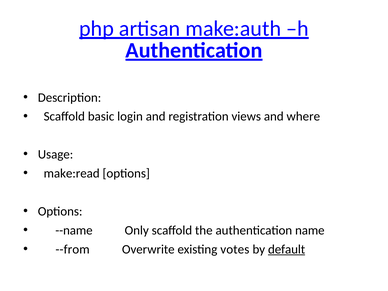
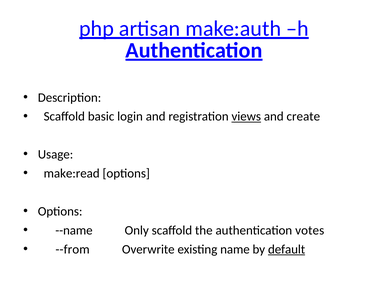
views underline: none -> present
where: where -> create
name: name -> votes
votes: votes -> name
